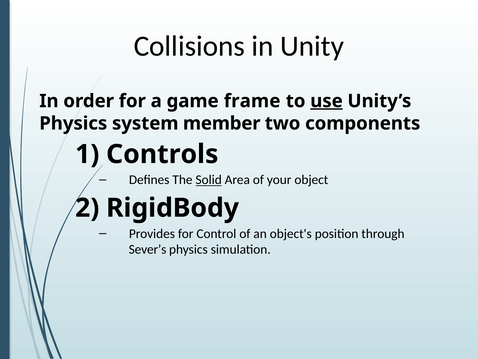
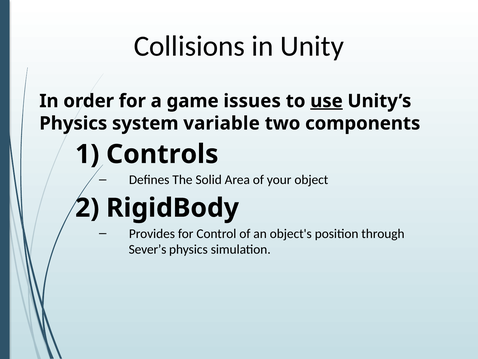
frame: frame -> issues
member: member -> variable
Solid underline: present -> none
